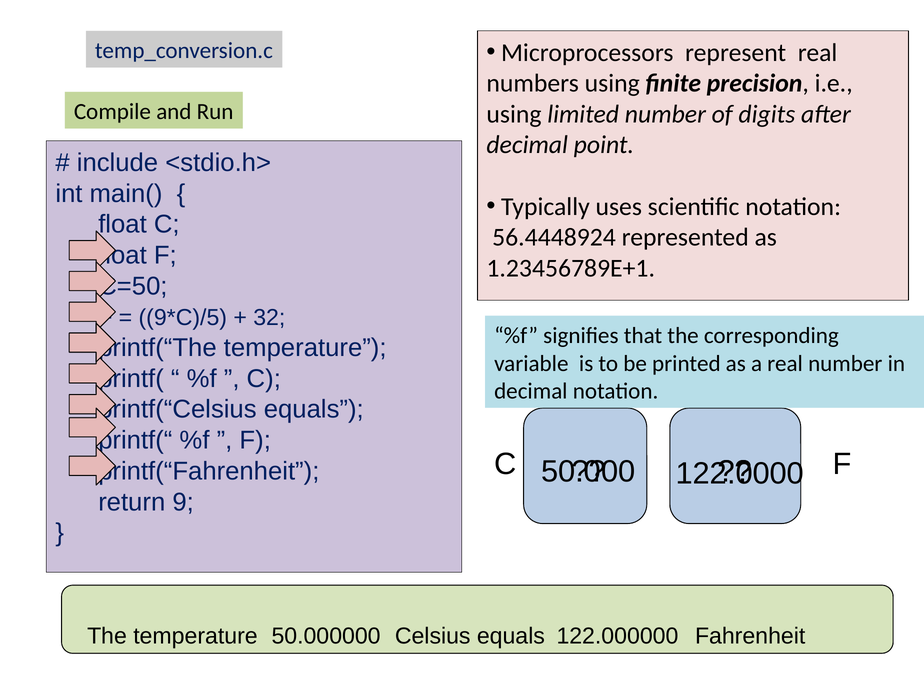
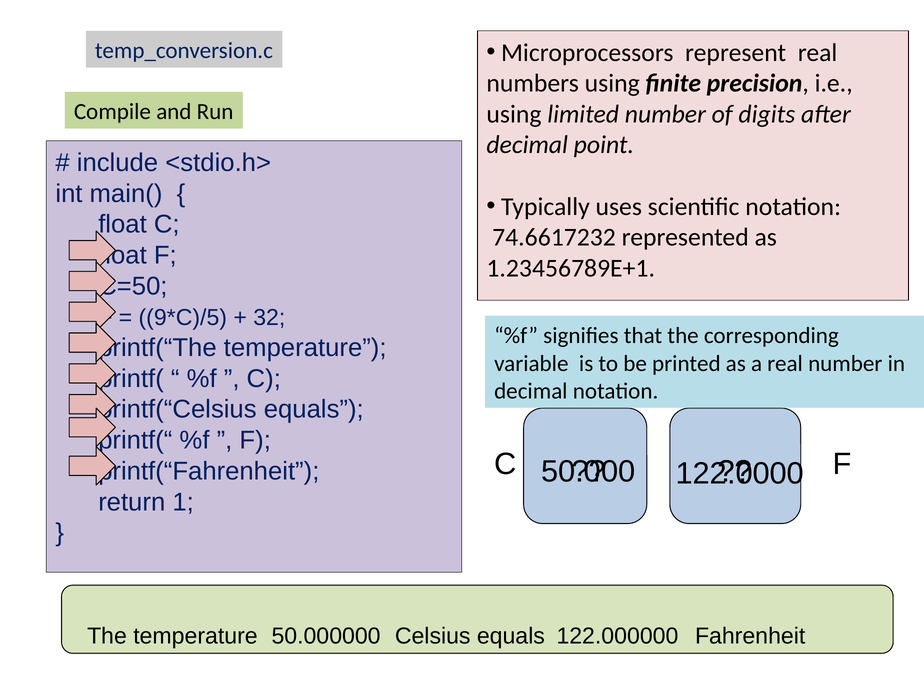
56.4448924: 56.4448924 -> 74.6617232
9: 9 -> 1
